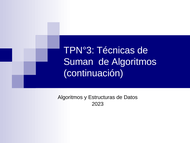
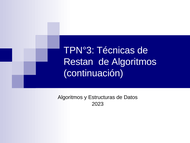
Suman: Suman -> Restan
